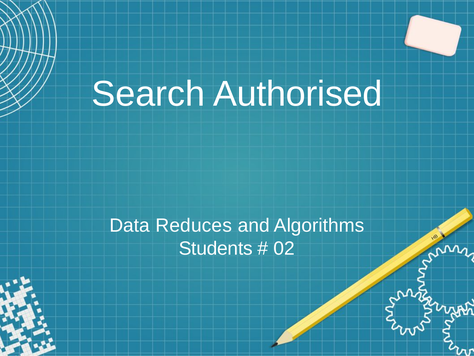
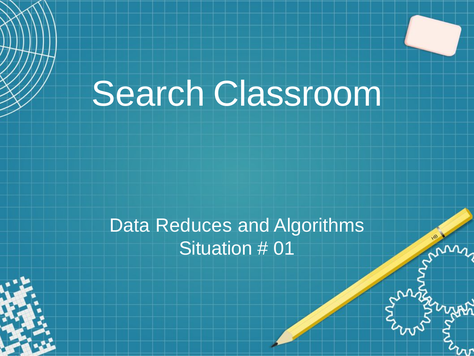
Authorised: Authorised -> Classroom
Students: Students -> Situation
02: 02 -> 01
